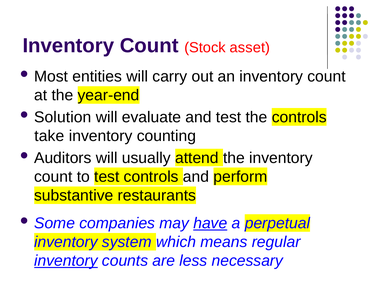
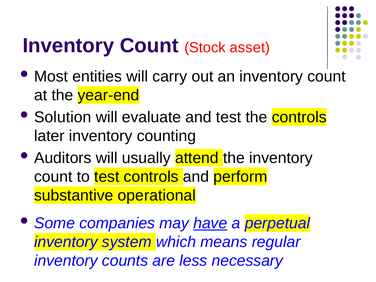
take: take -> later
restaurants: restaurants -> operational
inventory at (66, 261) underline: present -> none
